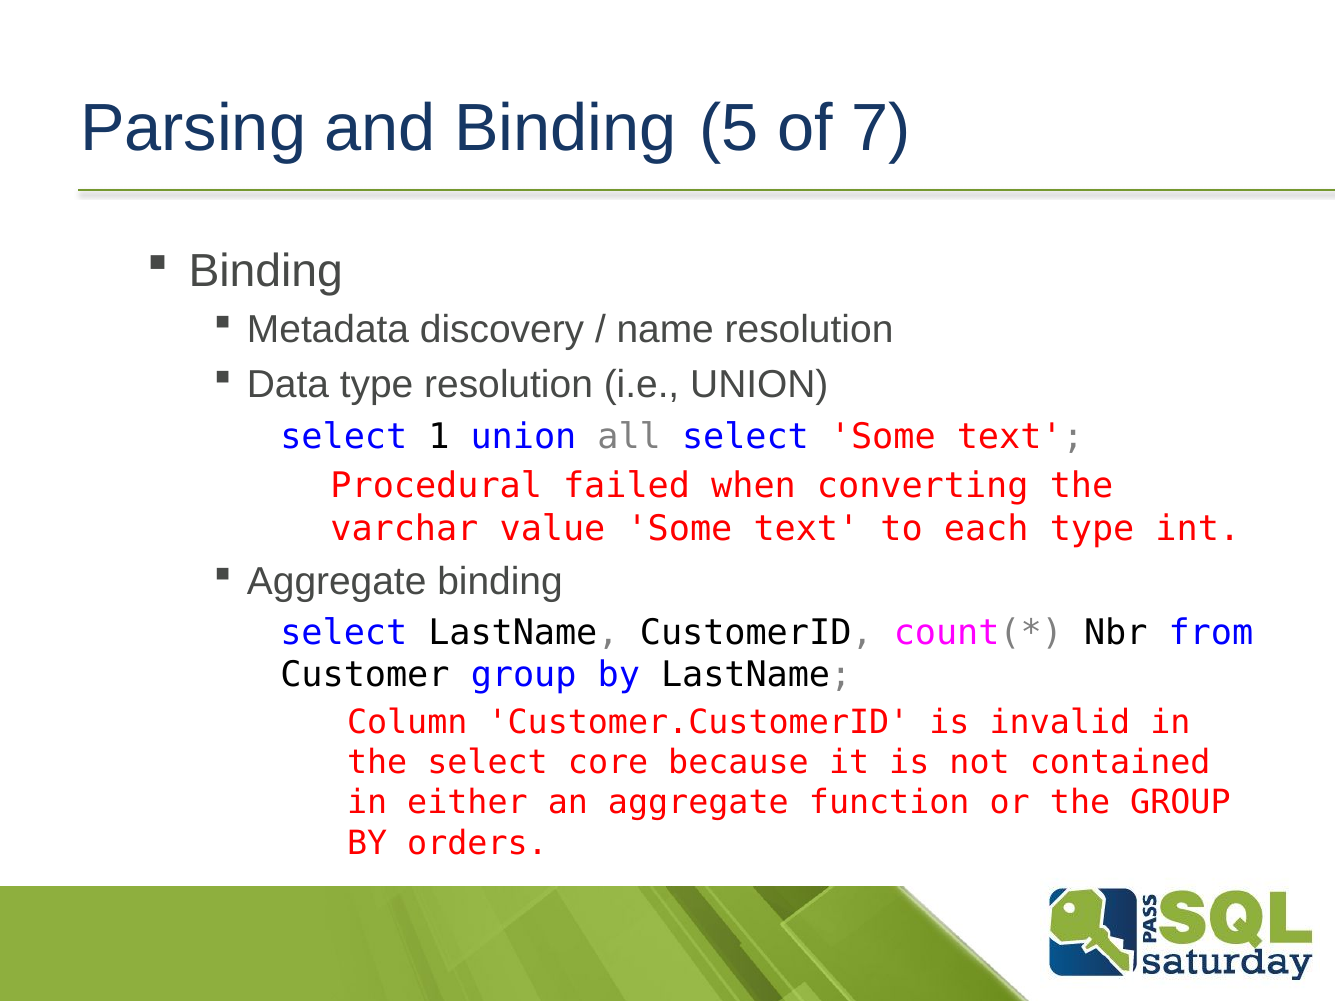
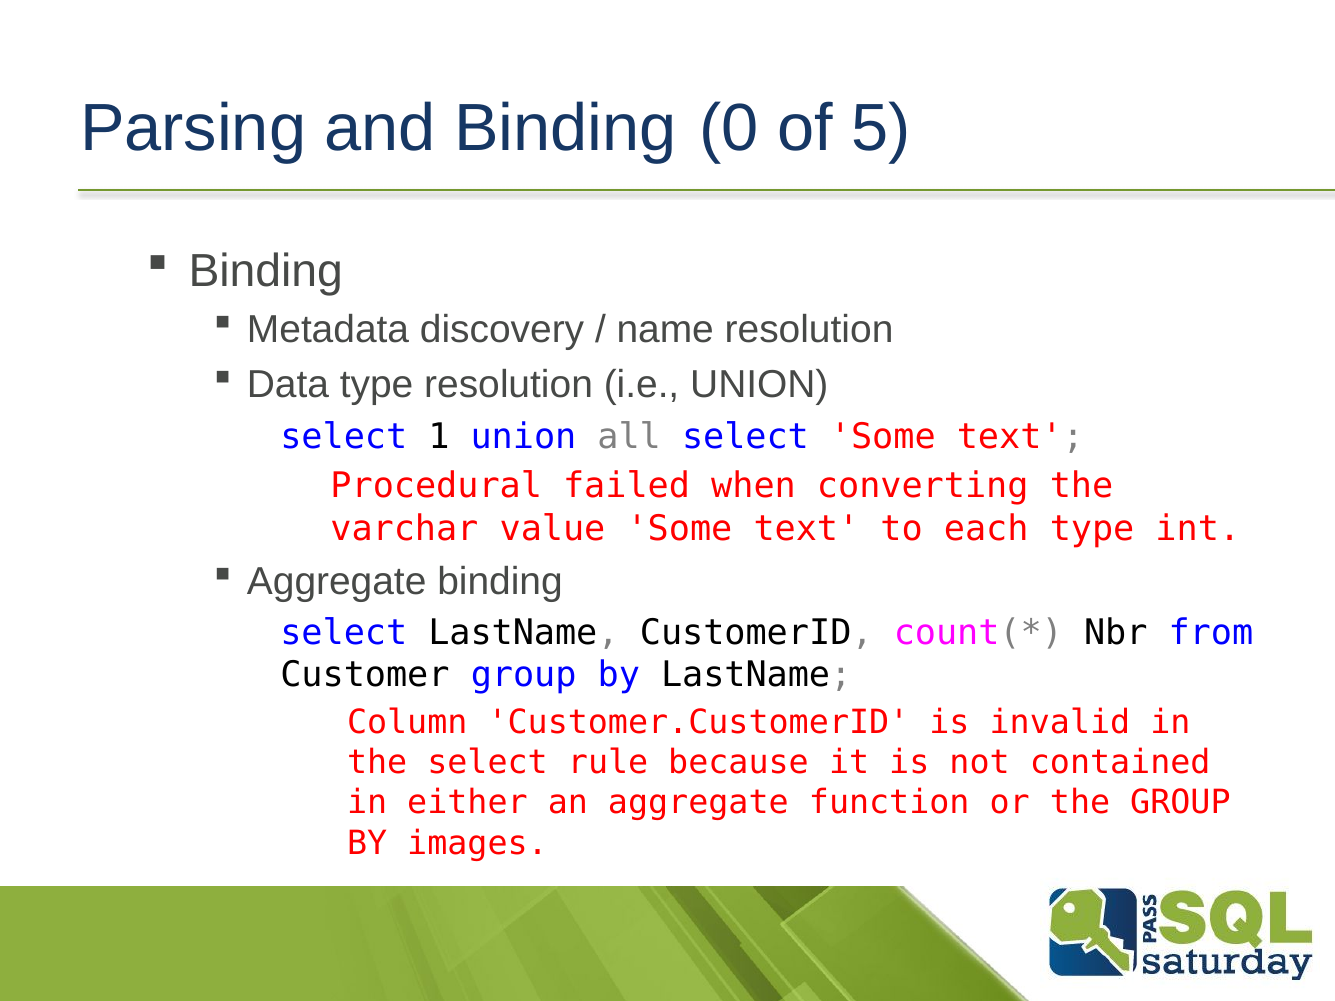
5: 5 -> 0
7: 7 -> 5
core: core -> rule
orders: orders -> images
